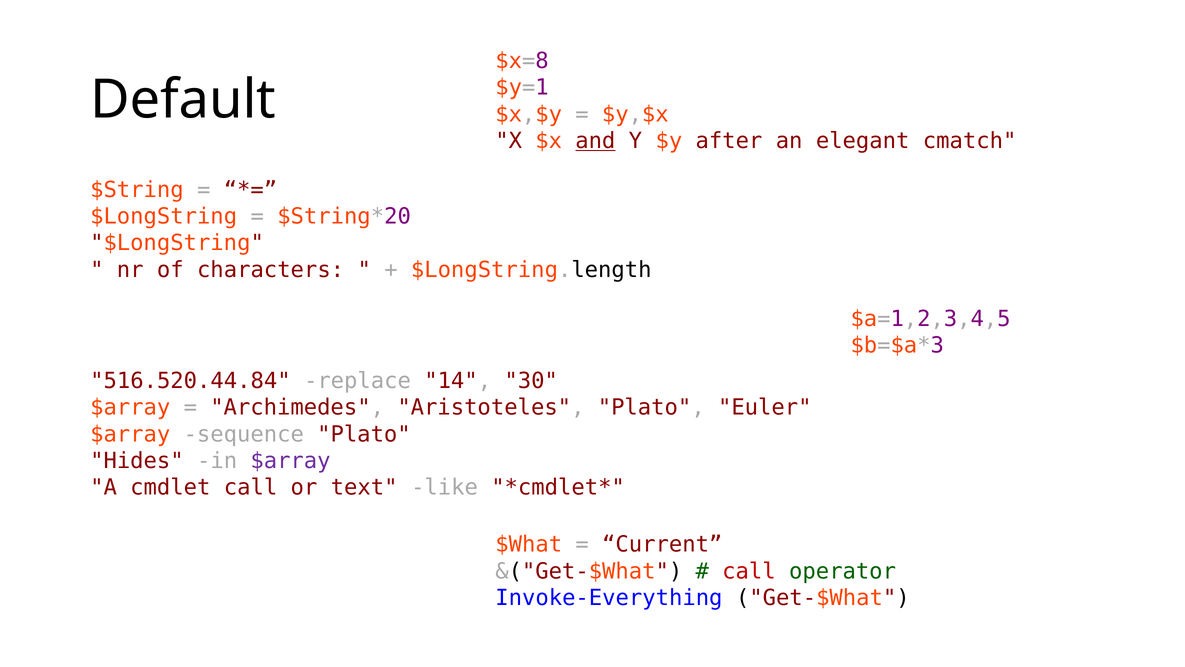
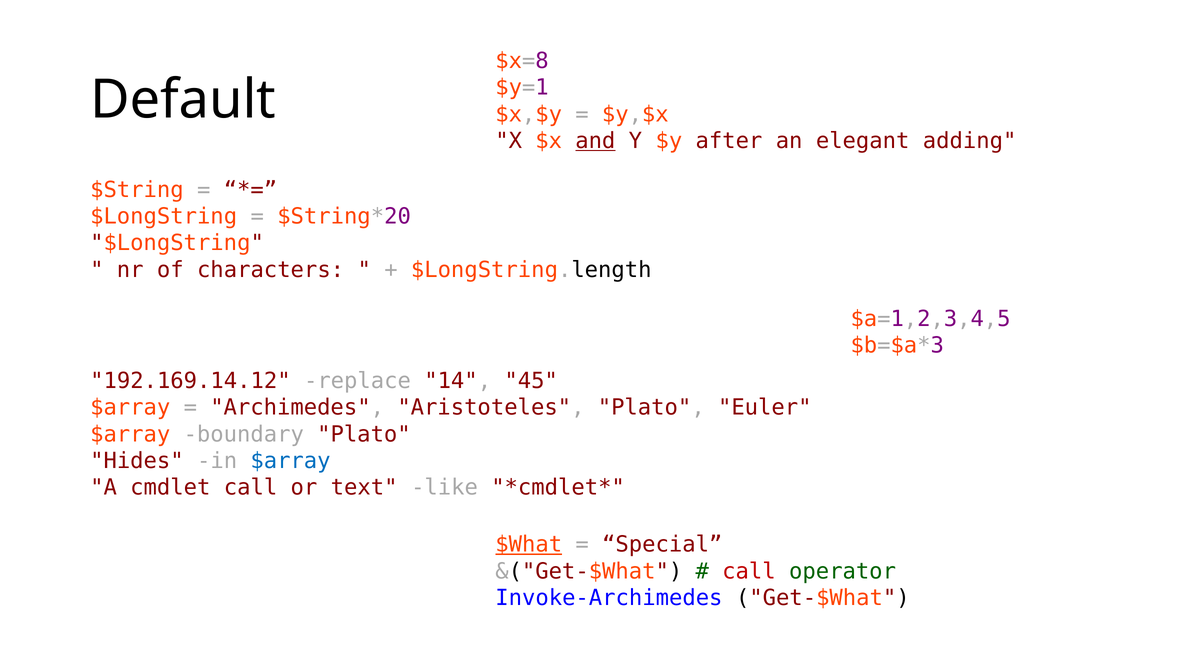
cmatch: cmatch -> adding
516.520.44.84: 516.520.44.84 -> 192.169.14.12
30: 30 -> 45
sequence: sequence -> boundary
$array at (291, 461) colour: purple -> blue
$What underline: none -> present
Current: Current -> Special
Invoke-Everything: Invoke-Everything -> Invoke-Archimedes
